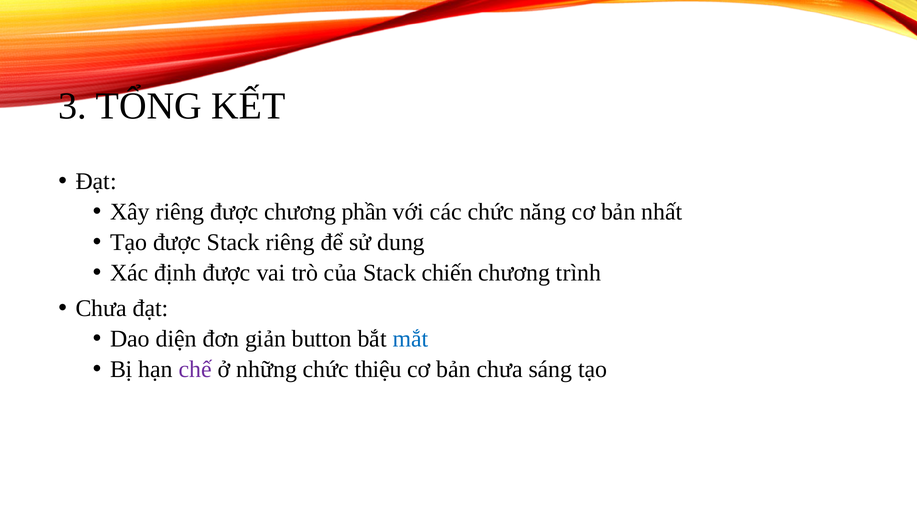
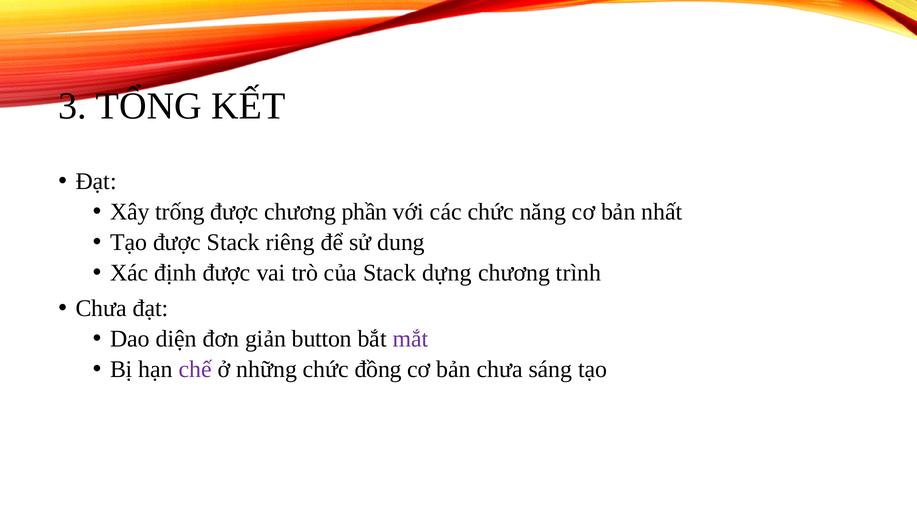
Xây riêng: riêng -> trống
chiến: chiến -> dựng
mắt colour: blue -> purple
thiệu: thiệu -> đồng
